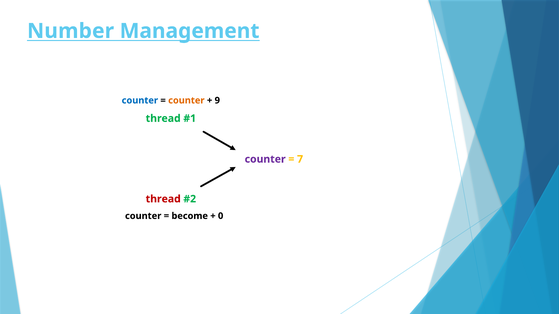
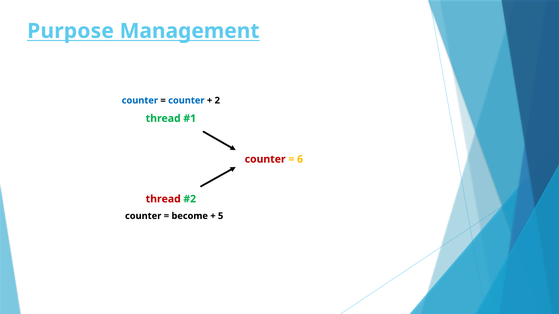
Number: Number -> Purpose
counter at (186, 101) colour: orange -> blue
9: 9 -> 2
counter at (265, 159) colour: purple -> red
7: 7 -> 6
0: 0 -> 5
